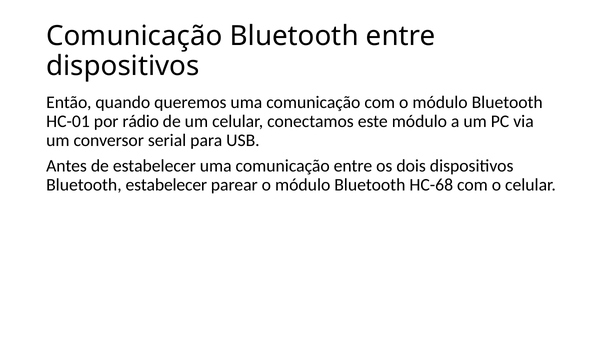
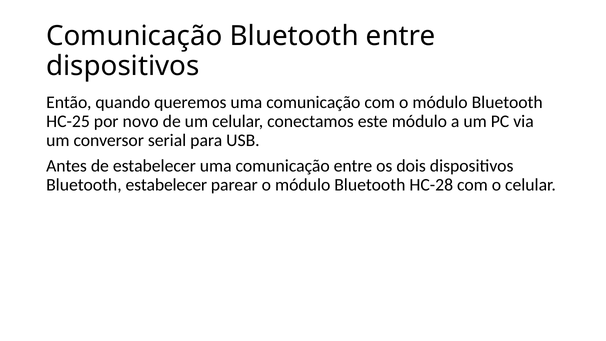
HC-01: HC-01 -> HC-25
rádio: rádio -> novo
HC-68: HC-68 -> HC-28
